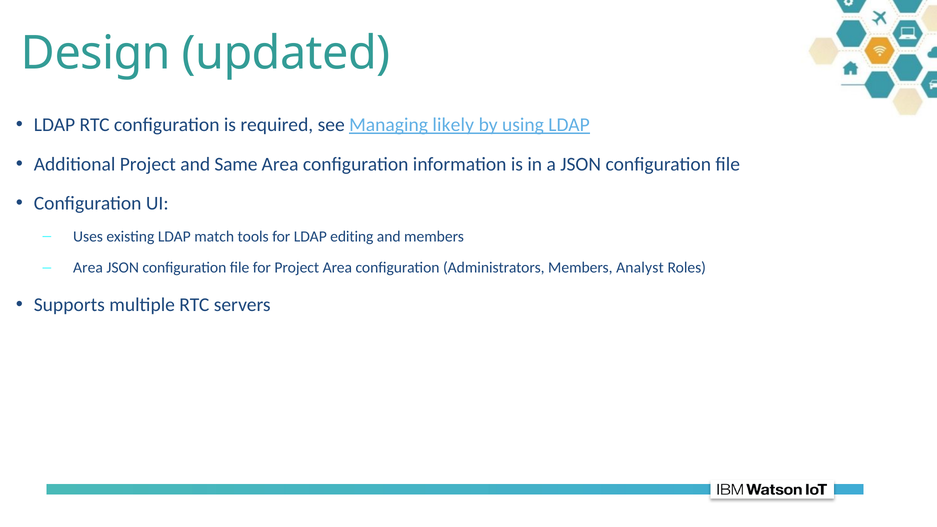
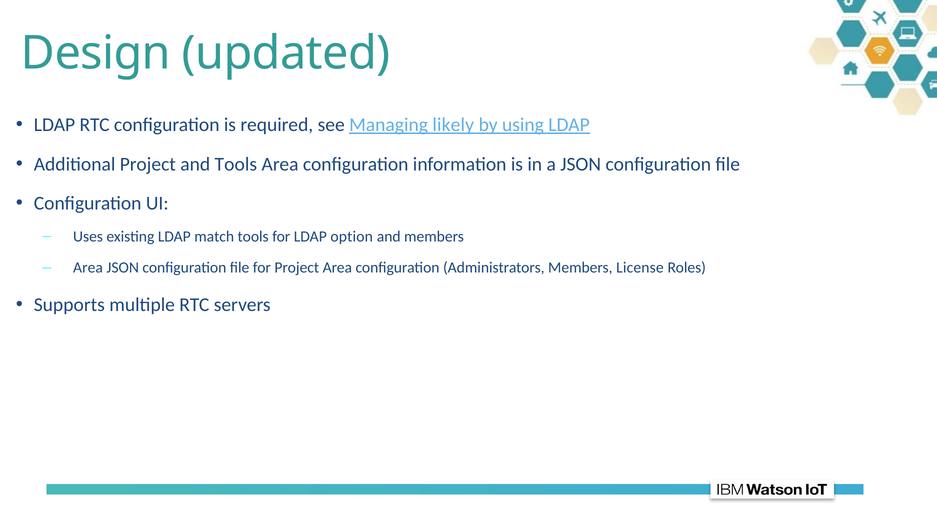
and Same: Same -> Tools
editing: editing -> option
Analyst: Analyst -> License
